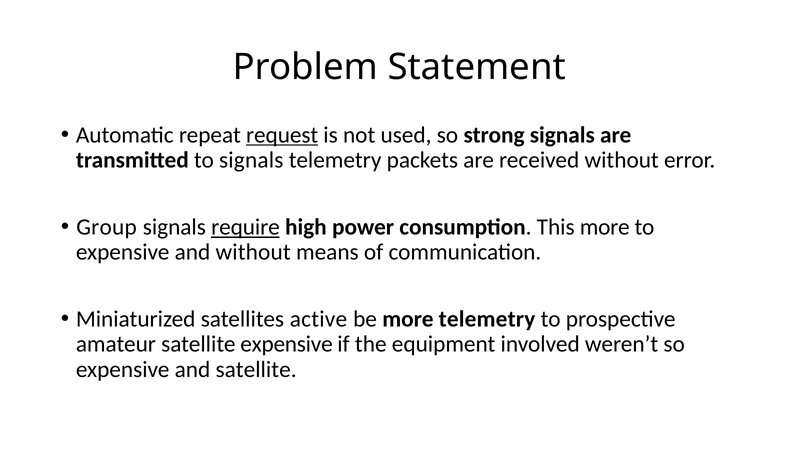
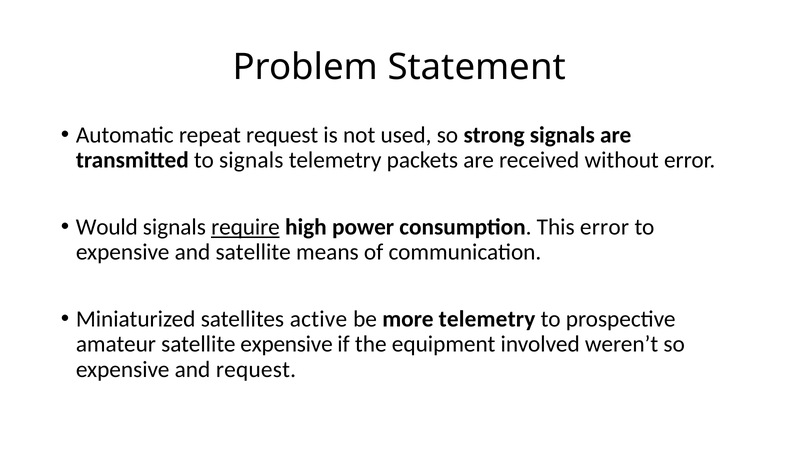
request at (282, 135) underline: present -> none
Group: Group -> Would
This more: more -> error
and without: without -> satellite
and satellite: satellite -> request
